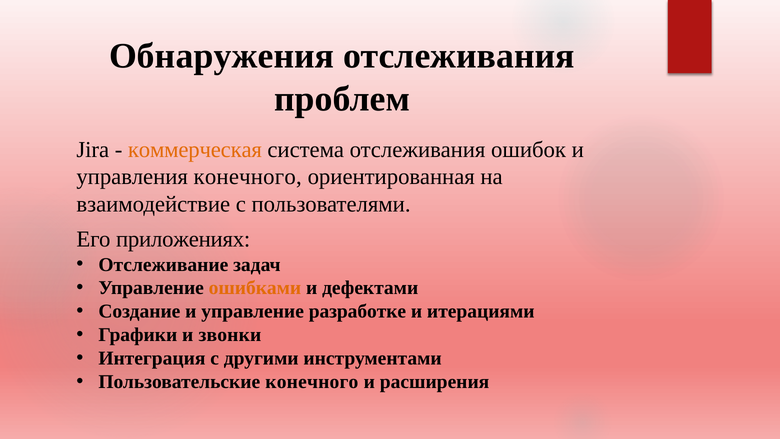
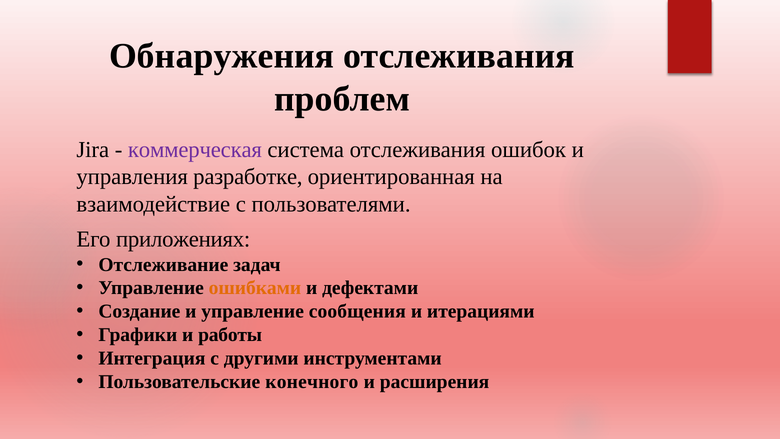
коммерческая colour: orange -> purple
управления конечного: конечного -> разработке
разработке: разработке -> сообщения
звонки: звонки -> работы
